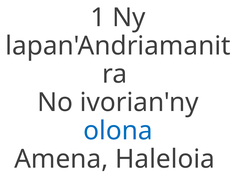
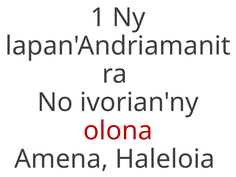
olona colour: blue -> red
